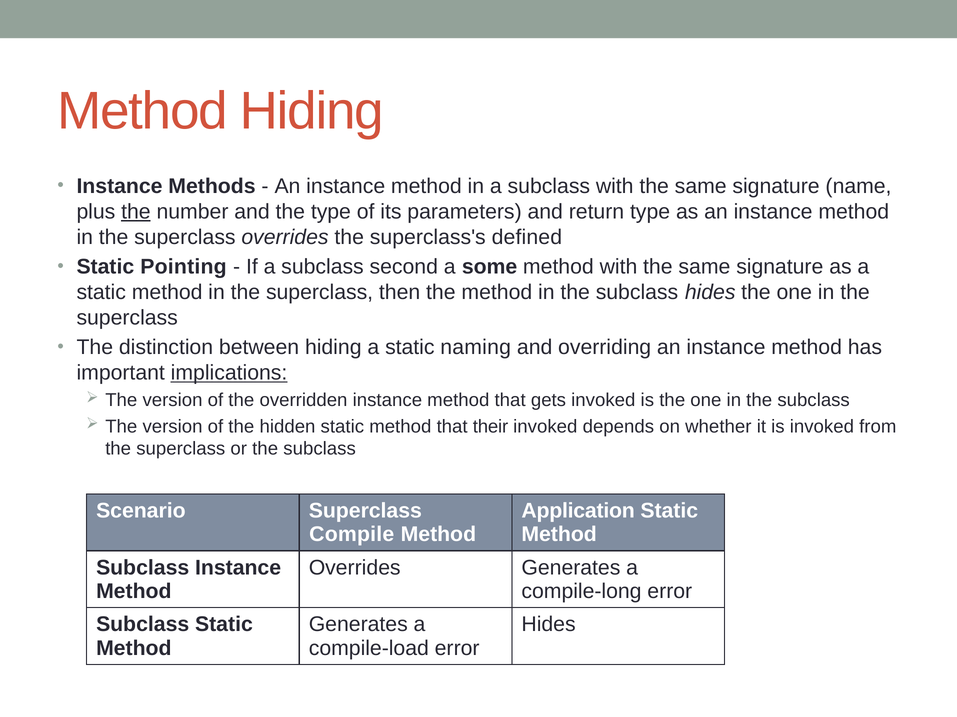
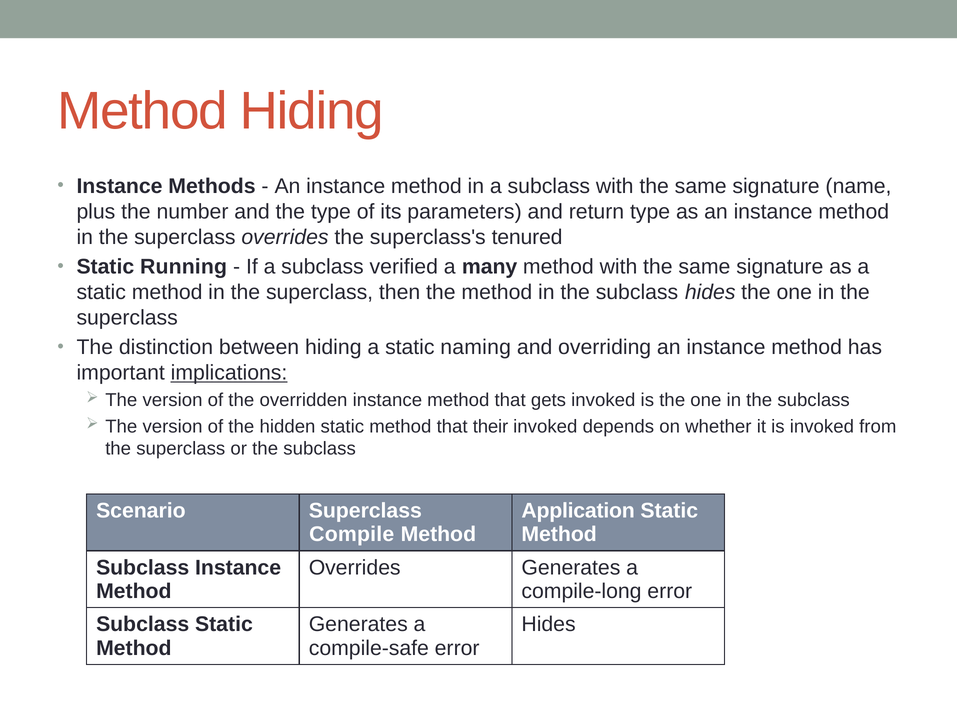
the at (136, 212) underline: present -> none
defined: defined -> tenured
Pointing: Pointing -> Running
second: second -> verified
some: some -> many
compile-load: compile-load -> compile-safe
